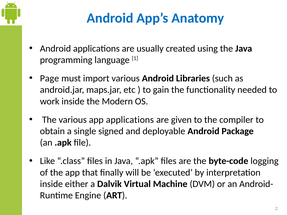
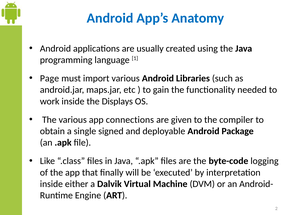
Modern: Modern -> Displays
app applications: applications -> connections
